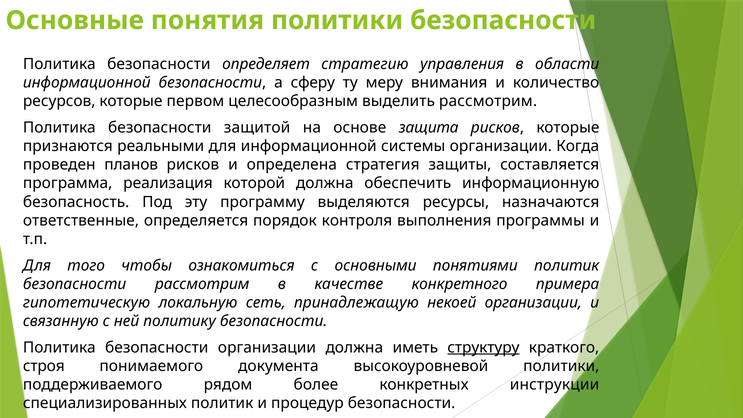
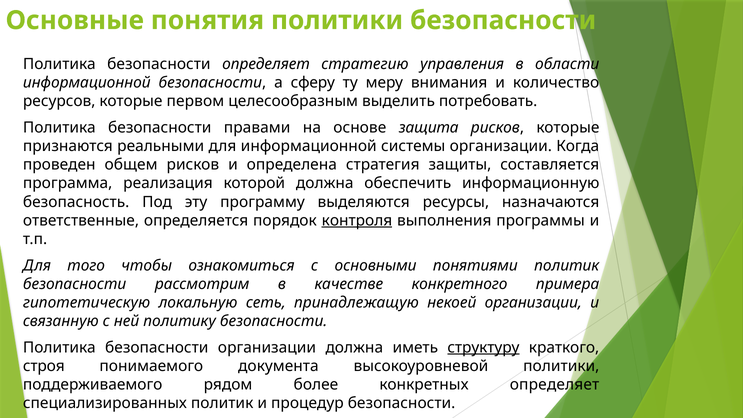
выделить рассмотрим: рассмотрим -> потребовать
защитой: защитой -> правами
планов: планов -> общем
контроля underline: none -> present
конкретных инструкции: инструкции -> определяет
